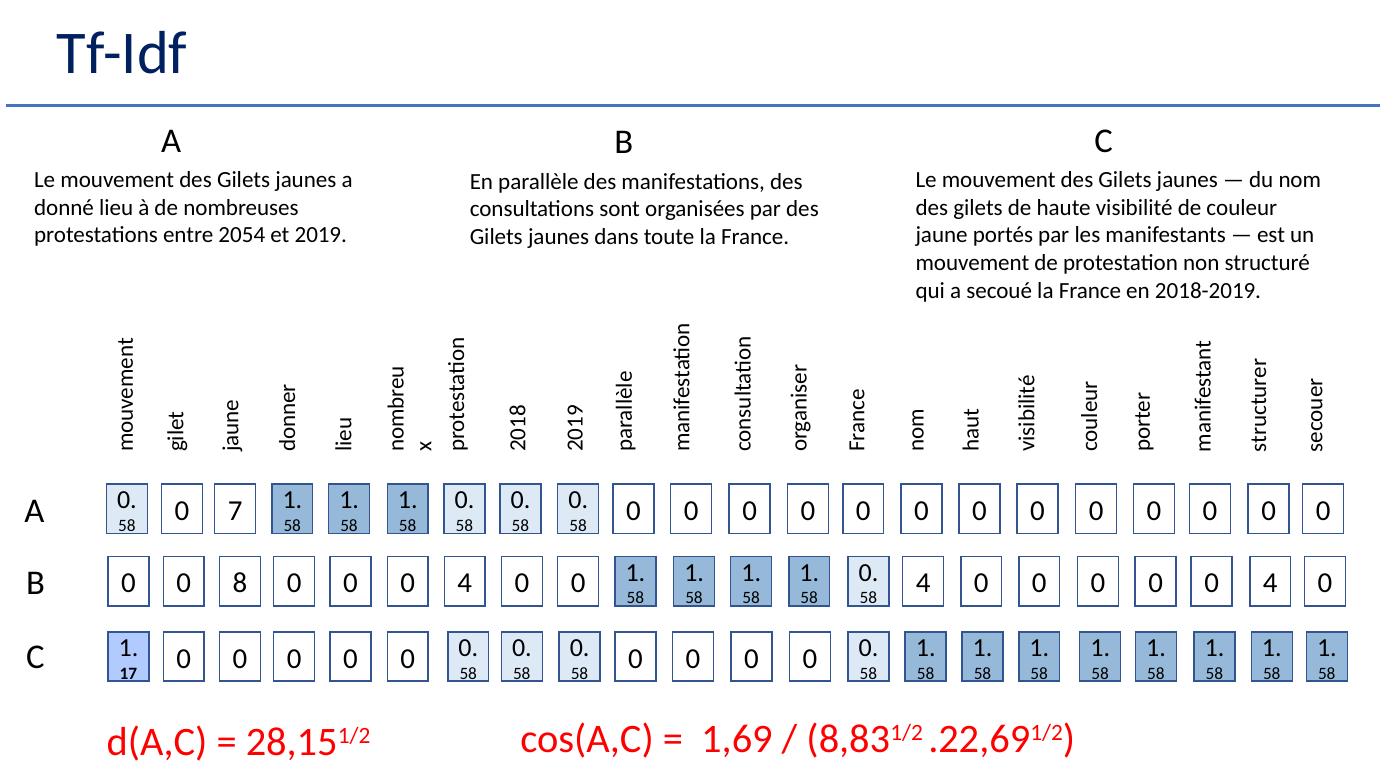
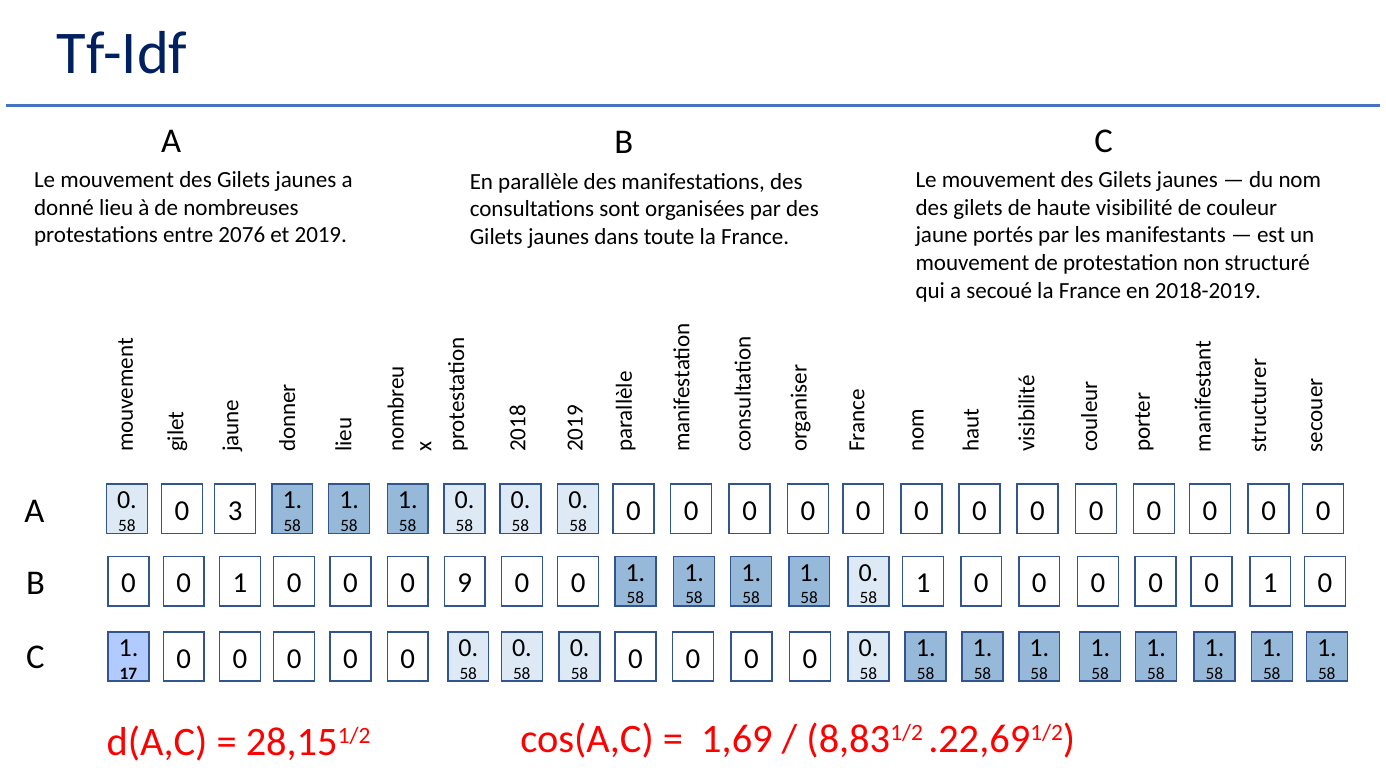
2054: 2054 -> 2076
7: 7 -> 3
8 at (240, 583): 8 -> 1
4 at (465, 583): 4 -> 9
4 at (923, 583): 4 -> 1
4 at (1270, 583): 4 -> 1
